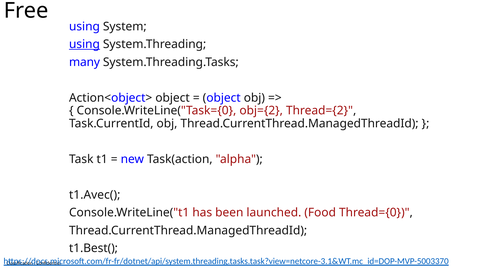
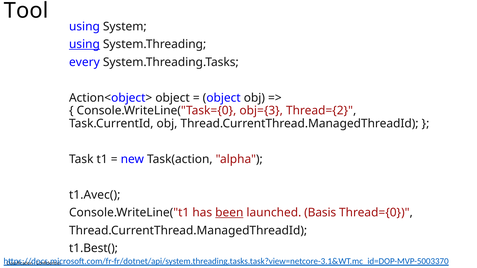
Free: Free -> Tool
many: many -> every
obj={2: obj={2 -> obj={3
been underline: none -> present
Food: Food -> Basis
